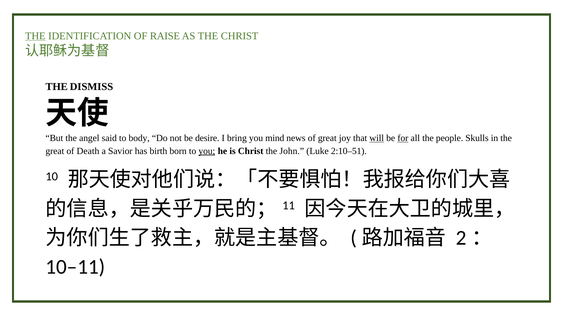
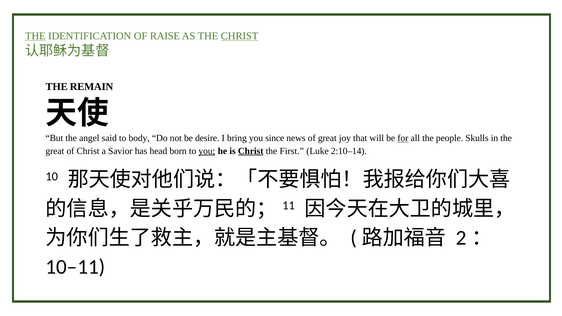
CHRIST at (240, 36) underline: none -> present
DISMISS: DISMISS -> REMAIN
mind: mind -> since
will underline: present -> none
of Death: Death -> Christ
birth: birth -> head
Christ at (251, 151) underline: none -> present
John: John -> First
2:10–51: 2:10–51 -> 2:10–14
